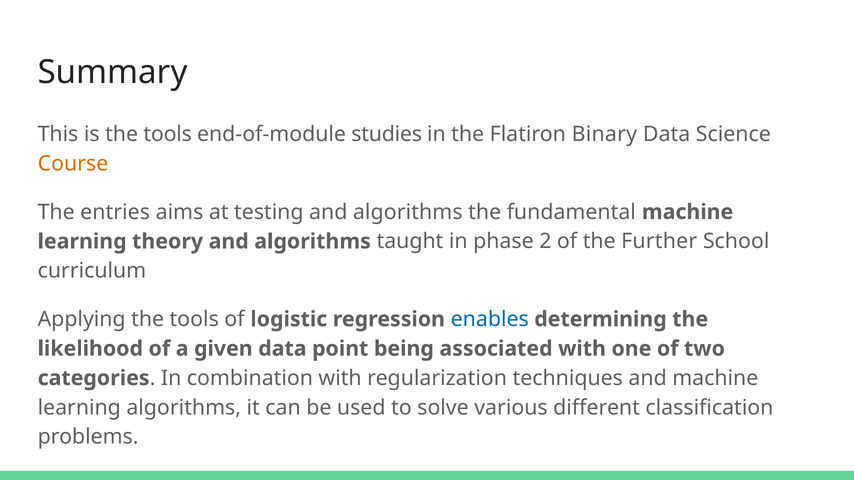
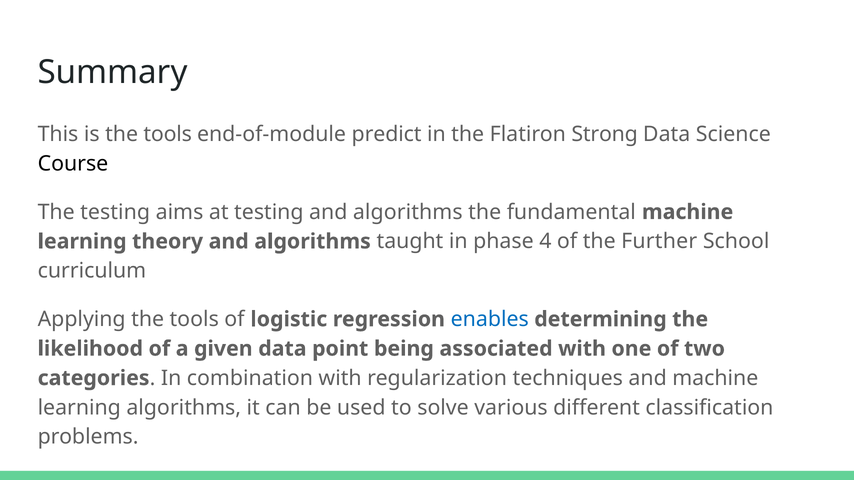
studies: studies -> predict
Binary: Binary -> Strong
Course colour: orange -> black
The entries: entries -> testing
2: 2 -> 4
